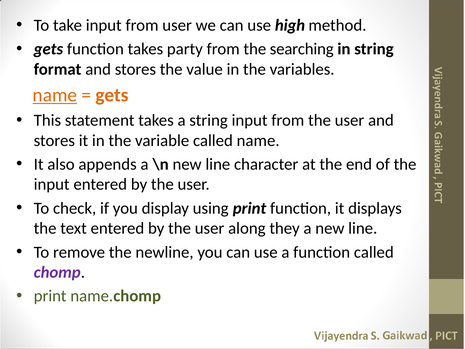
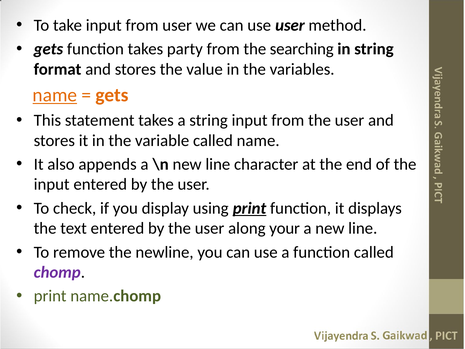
use high: high -> user
print at (250, 208) underline: none -> present
they: they -> your
